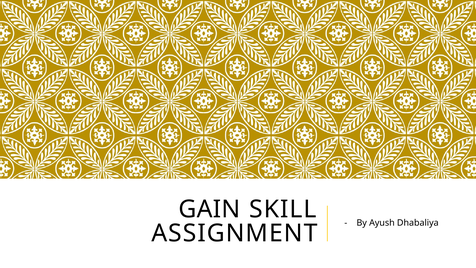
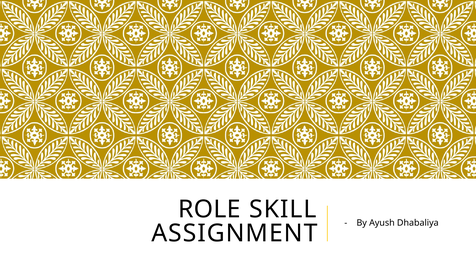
GAIN: GAIN -> ROLE
